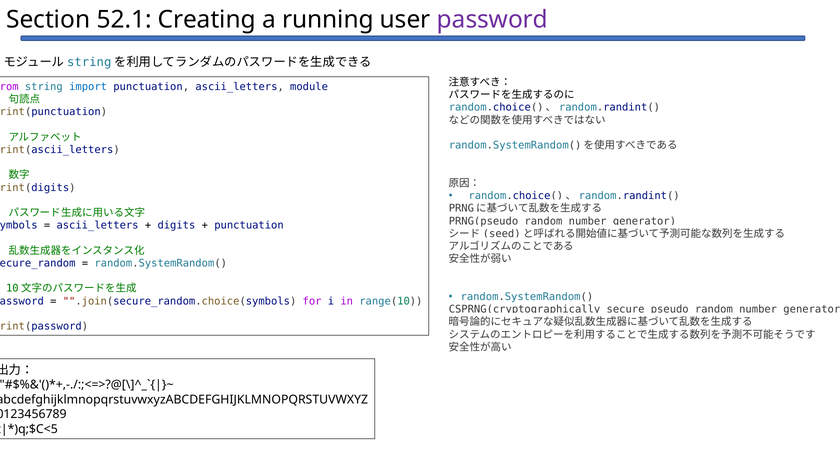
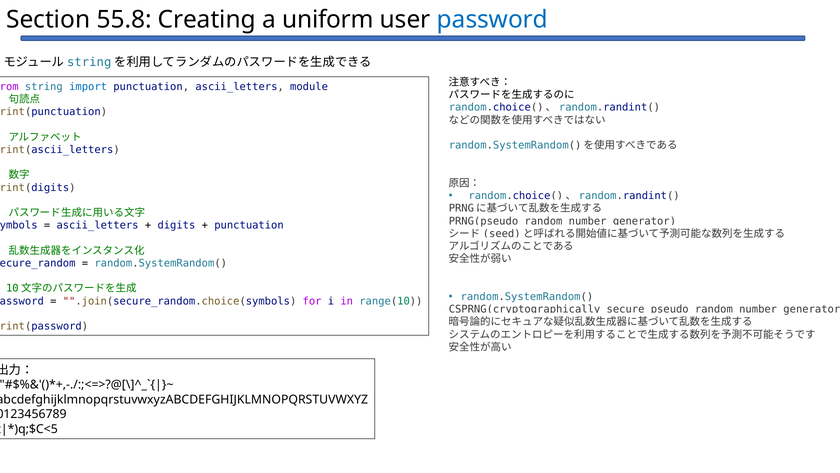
52.1: 52.1 -> 55.8
running: running -> uniform
password at (492, 19) colour: purple -> blue
